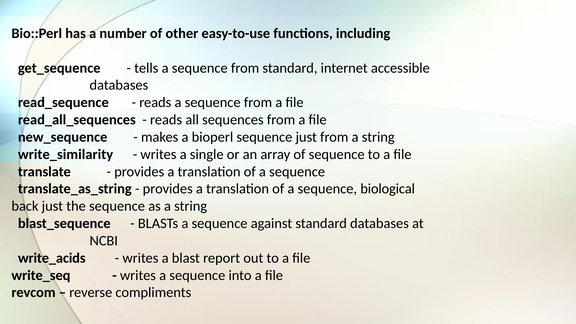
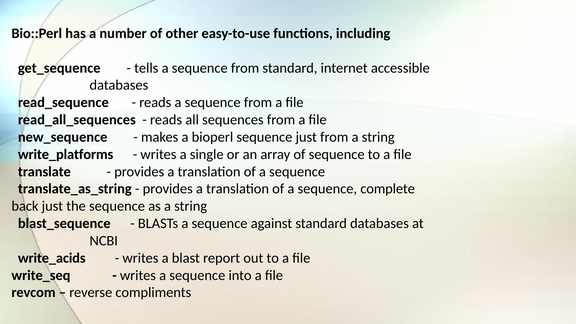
write_similarity: write_similarity -> write_platforms
biological: biological -> complete
